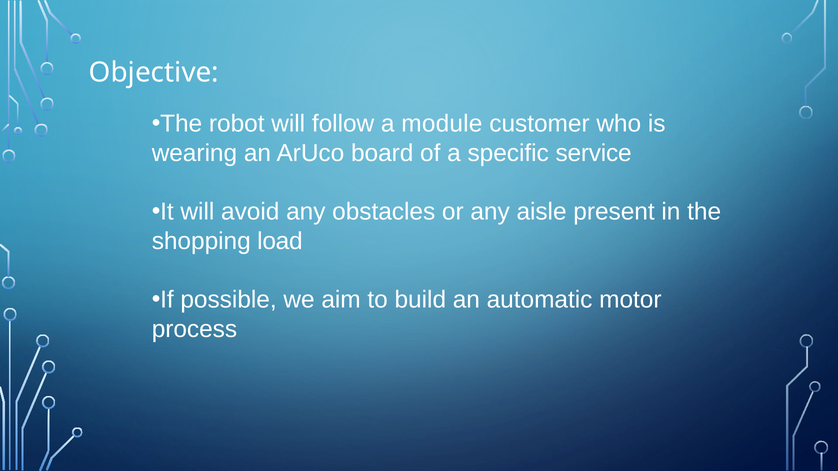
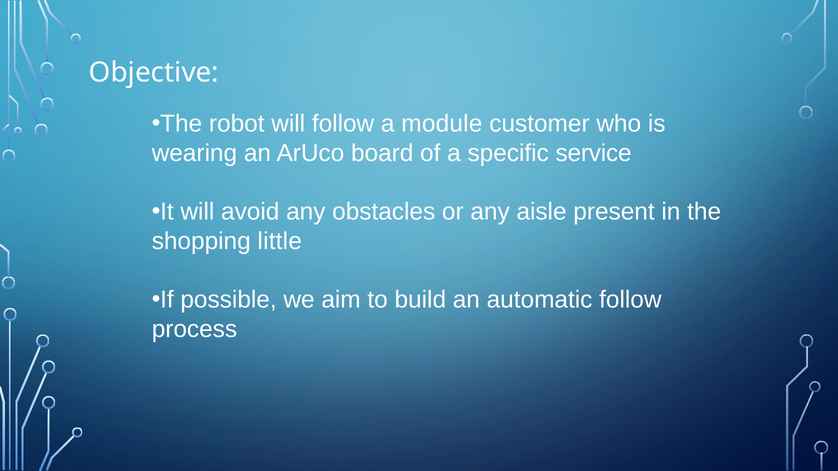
load: load -> little
automatic motor: motor -> follow
